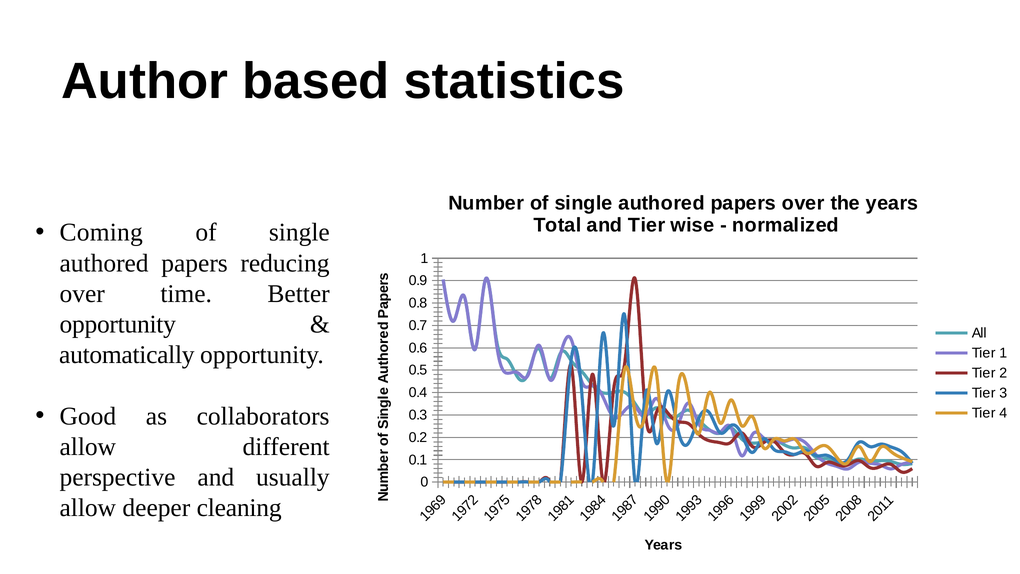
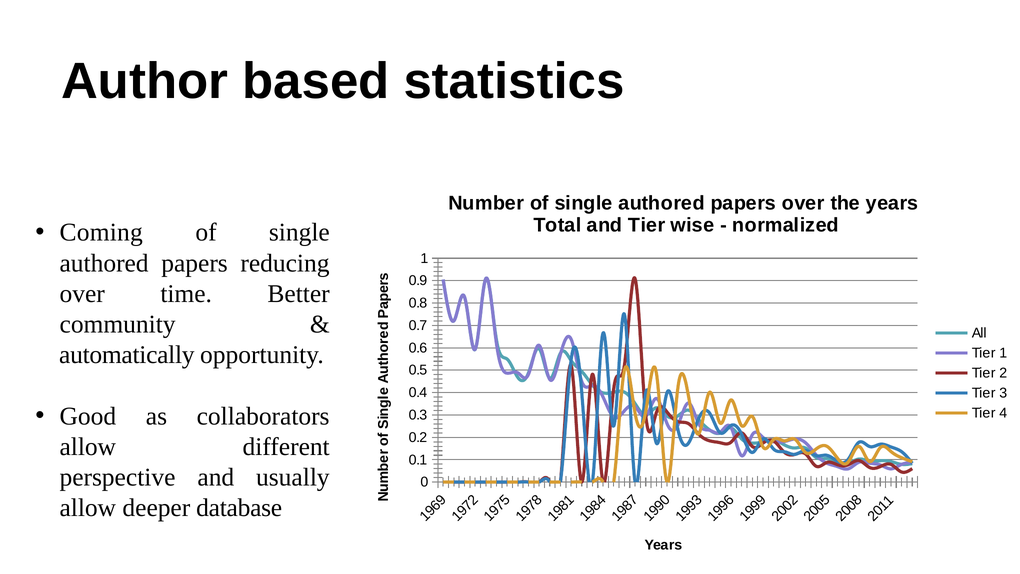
opportunity at (118, 324): opportunity -> community
cleaning: cleaning -> database
